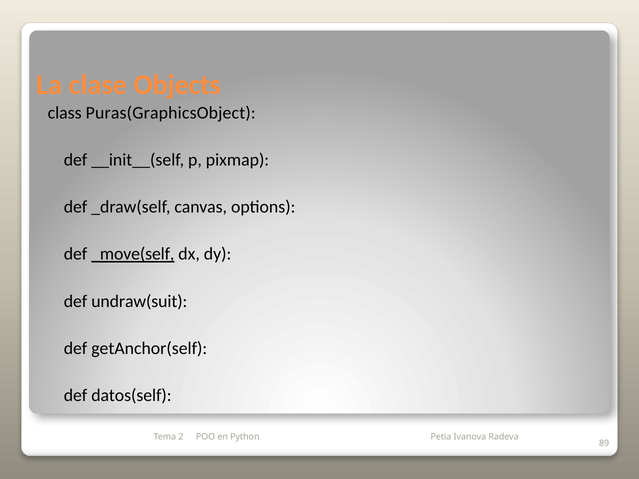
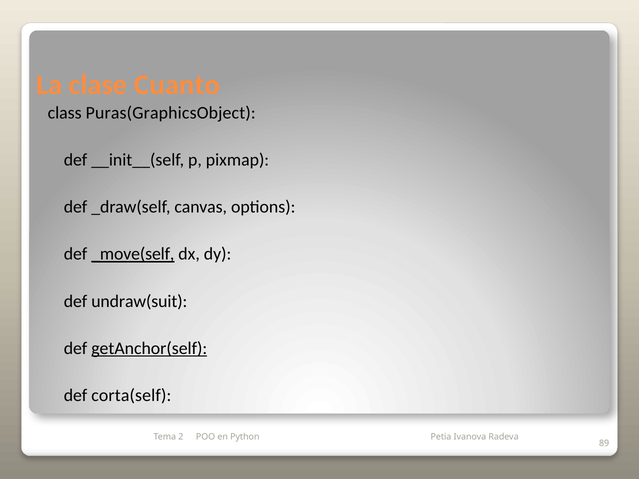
Objects: Objects -> Cuanto
getAnchor(self underline: none -> present
datos(self: datos(self -> corta(self
